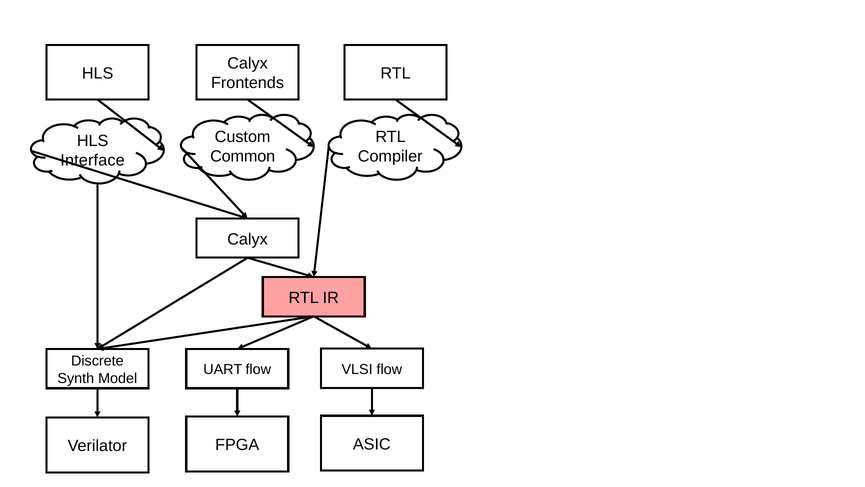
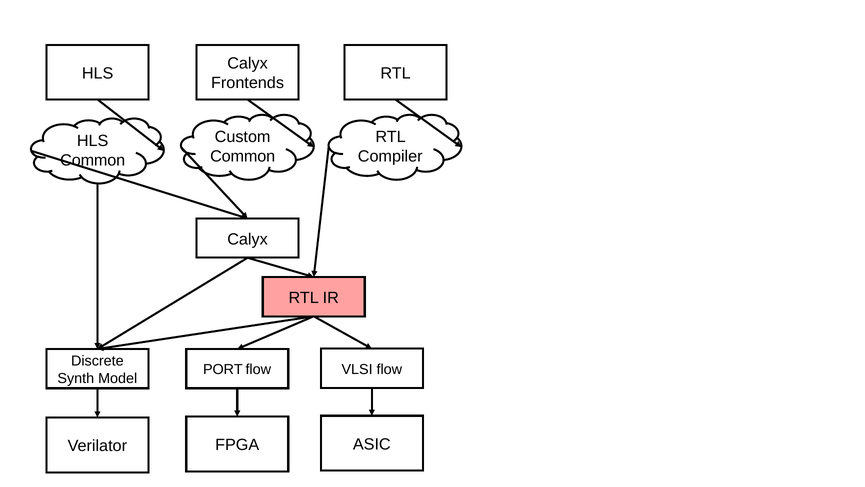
Interface at (93, 160): Interface -> Common
UART: UART -> PORT
